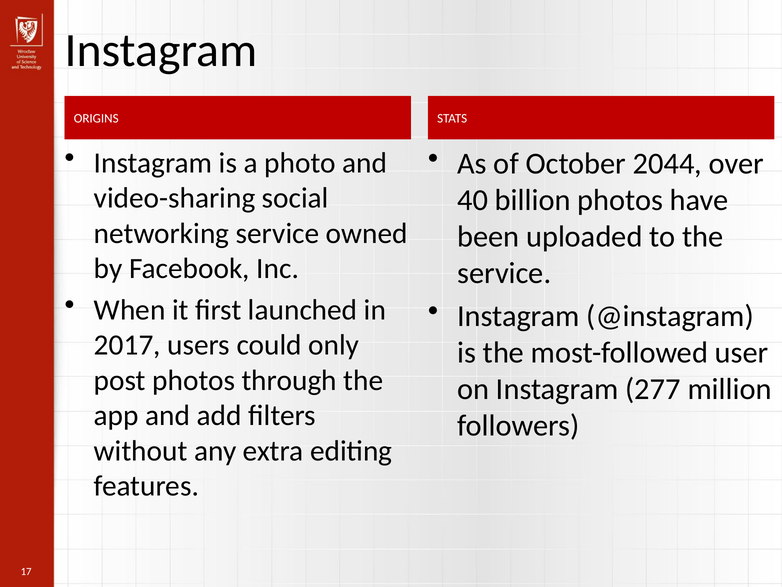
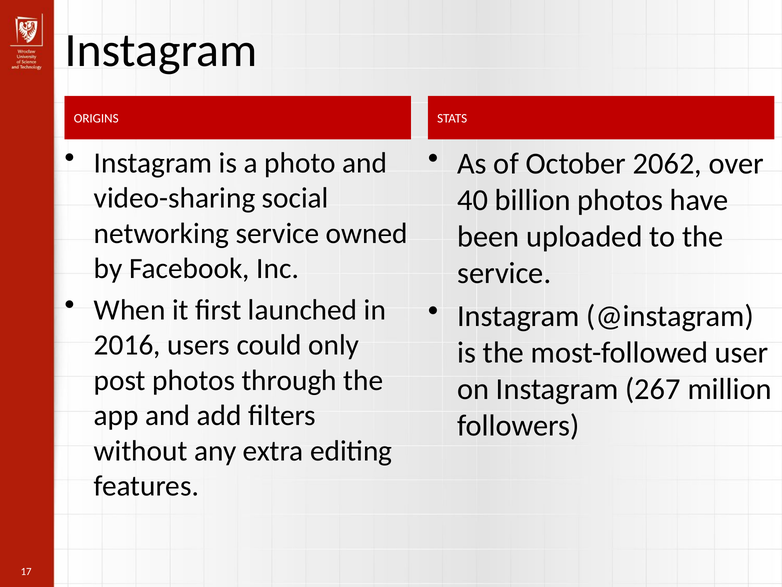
2044: 2044 -> 2062
2017: 2017 -> 2016
277: 277 -> 267
